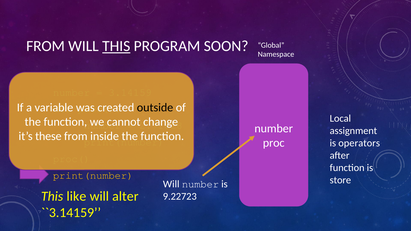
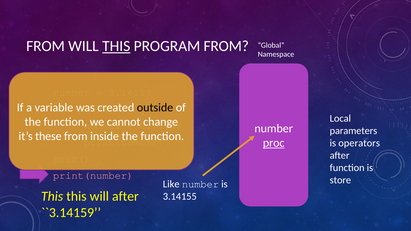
PROGRAM SOON: SOON -> FROM
assignment: assignment -> parameters
proc underline: none -> present
print(number at (93, 175) colour: yellow -> pink
Will at (171, 184): Will -> Like
This like: like -> this
will alter: alter -> after
9.22723: 9.22723 -> 3.14155
